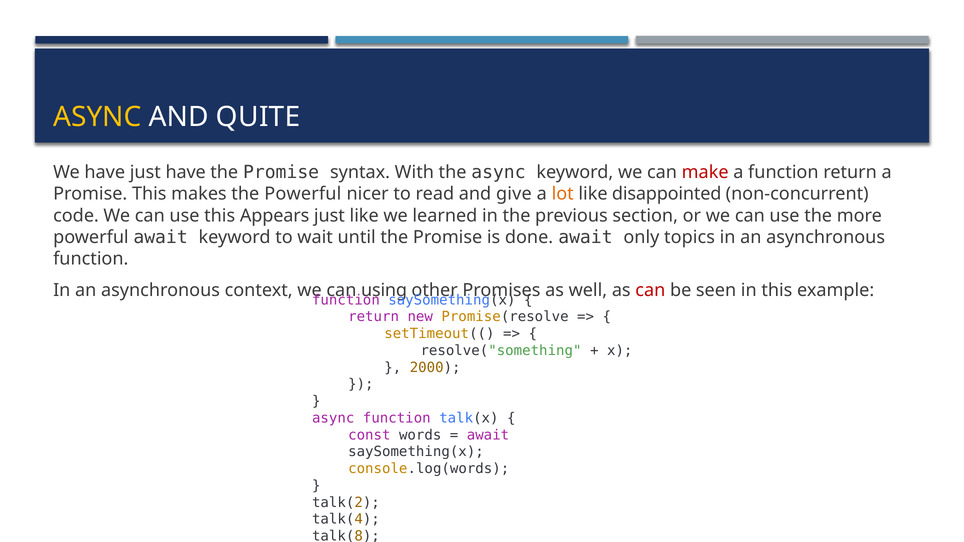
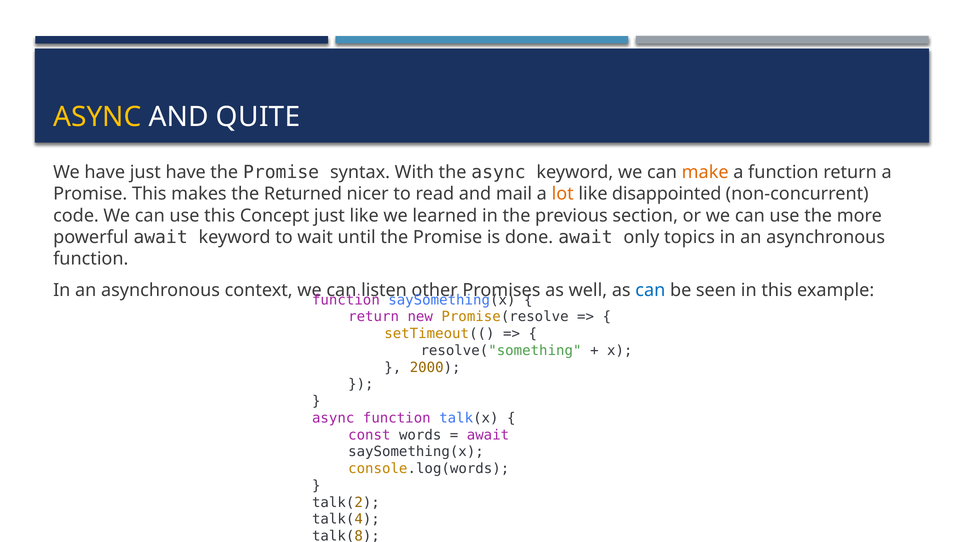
make colour: red -> orange
the Powerful: Powerful -> Returned
give: give -> mail
Appears: Appears -> Concept
using: using -> listen
can at (650, 290) colour: red -> blue
